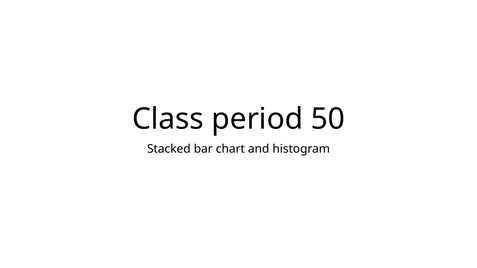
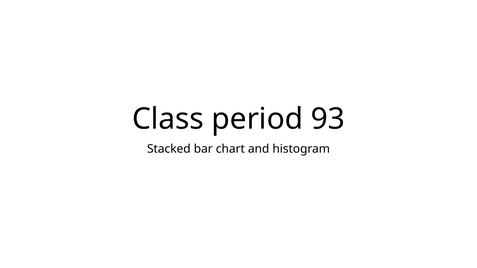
50: 50 -> 93
